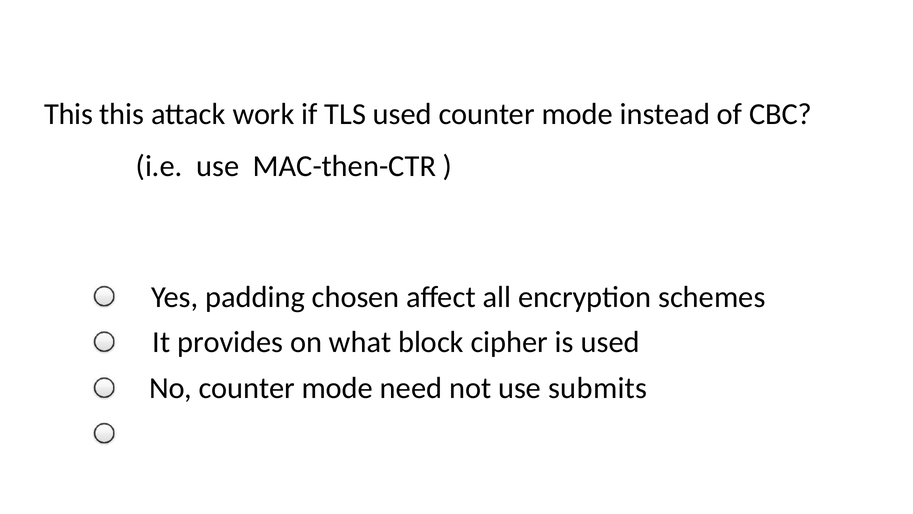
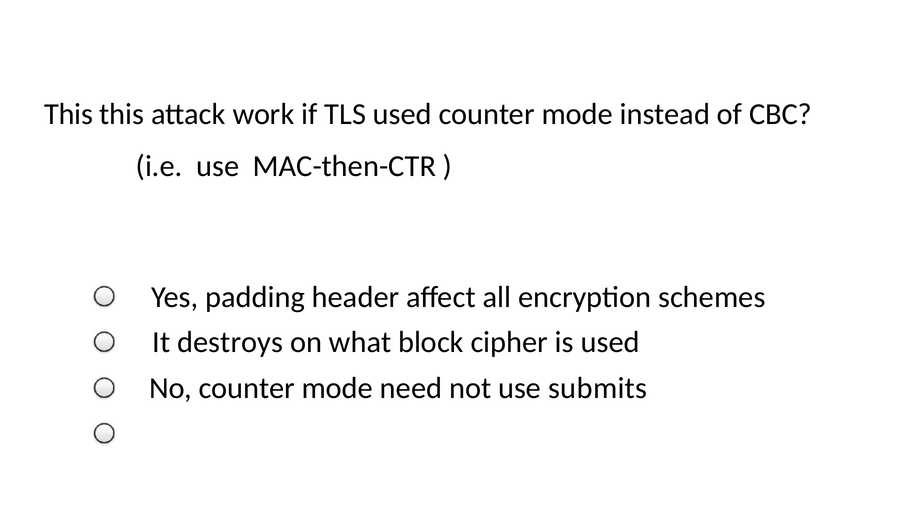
chosen: chosen -> header
provides: provides -> destroys
